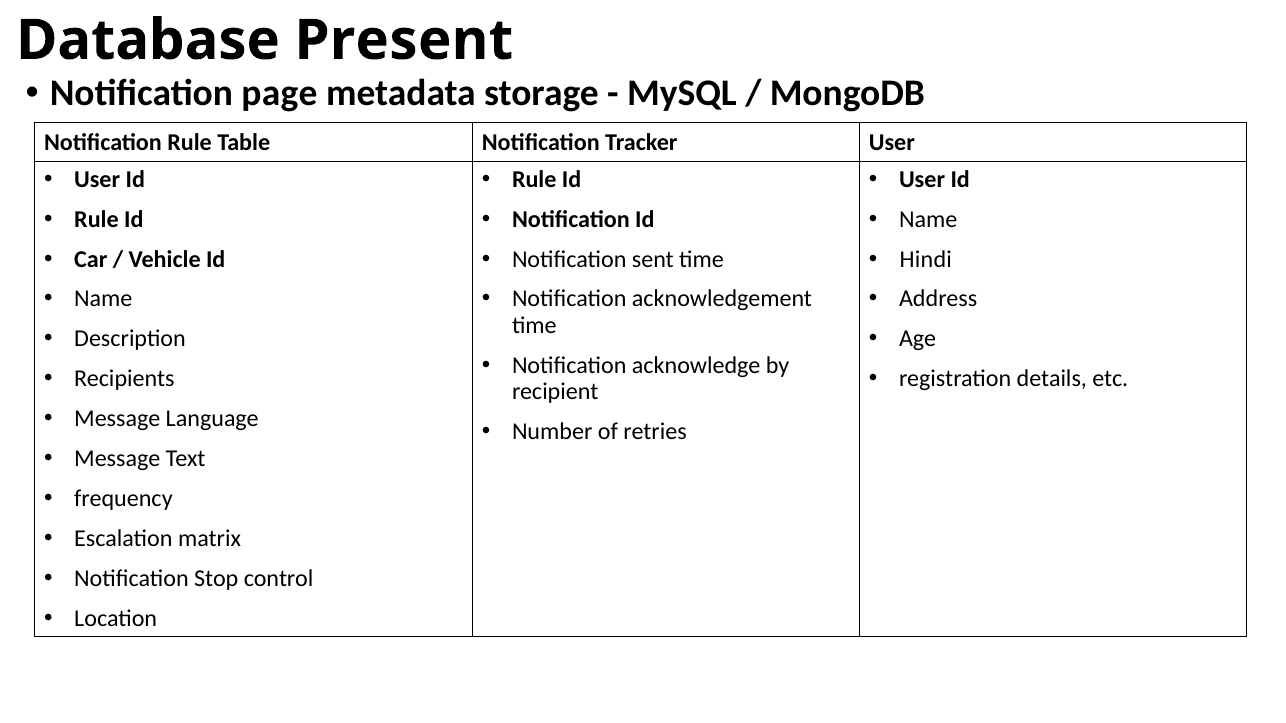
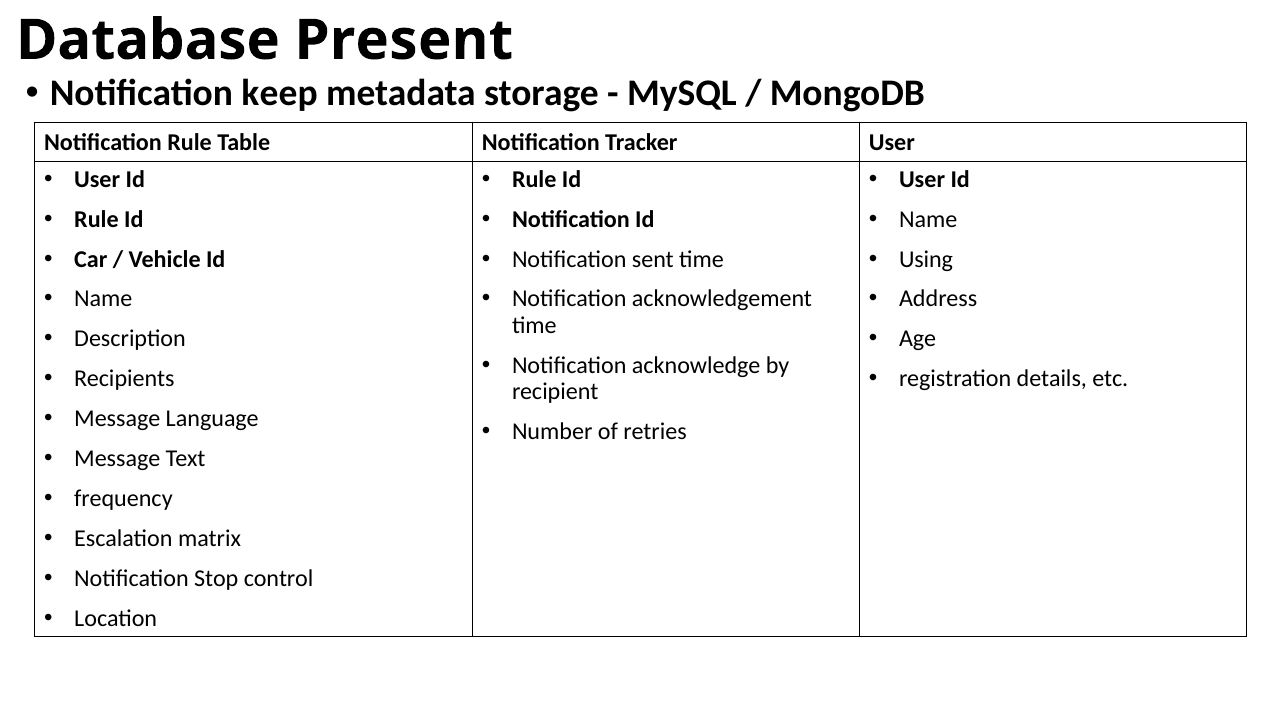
page: page -> keep
Hindi: Hindi -> Using
